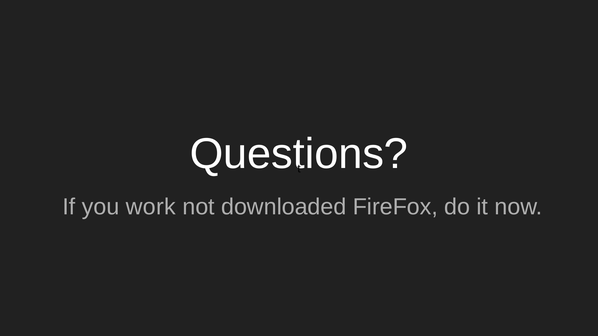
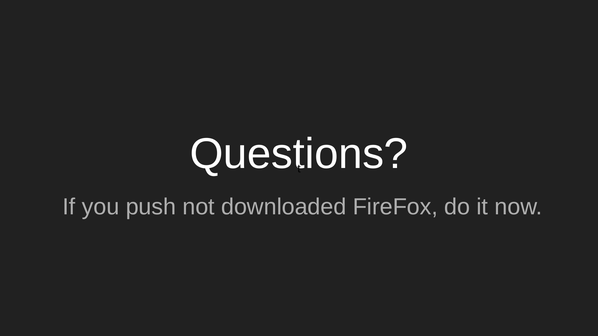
work: work -> push
